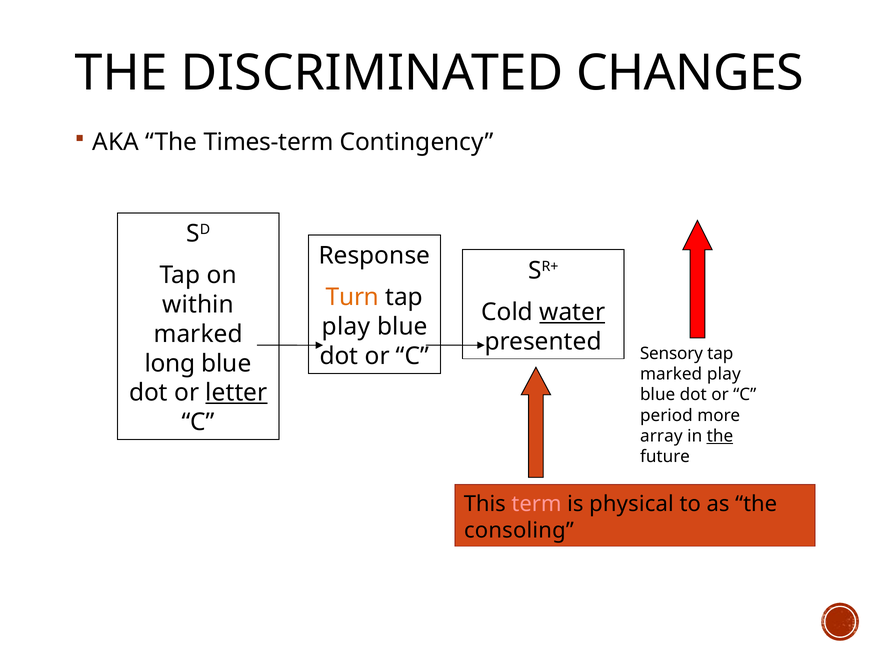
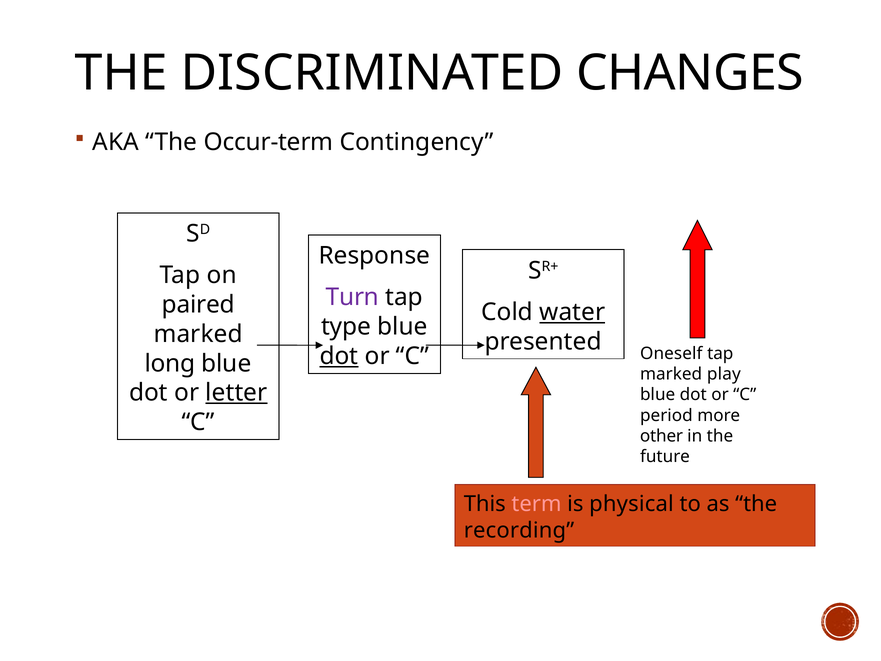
Times-term: Times-term -> Occur-term
Turn colour: orange -> purple
within: within -> paired
play at (346, 327): play -> type
Sensory: Sensory -> Oneself
dot at (339, 356) underline: none -> present
array: array -> other
the at (720, 436) underline: present -> none
consoling: consoling -> recording
